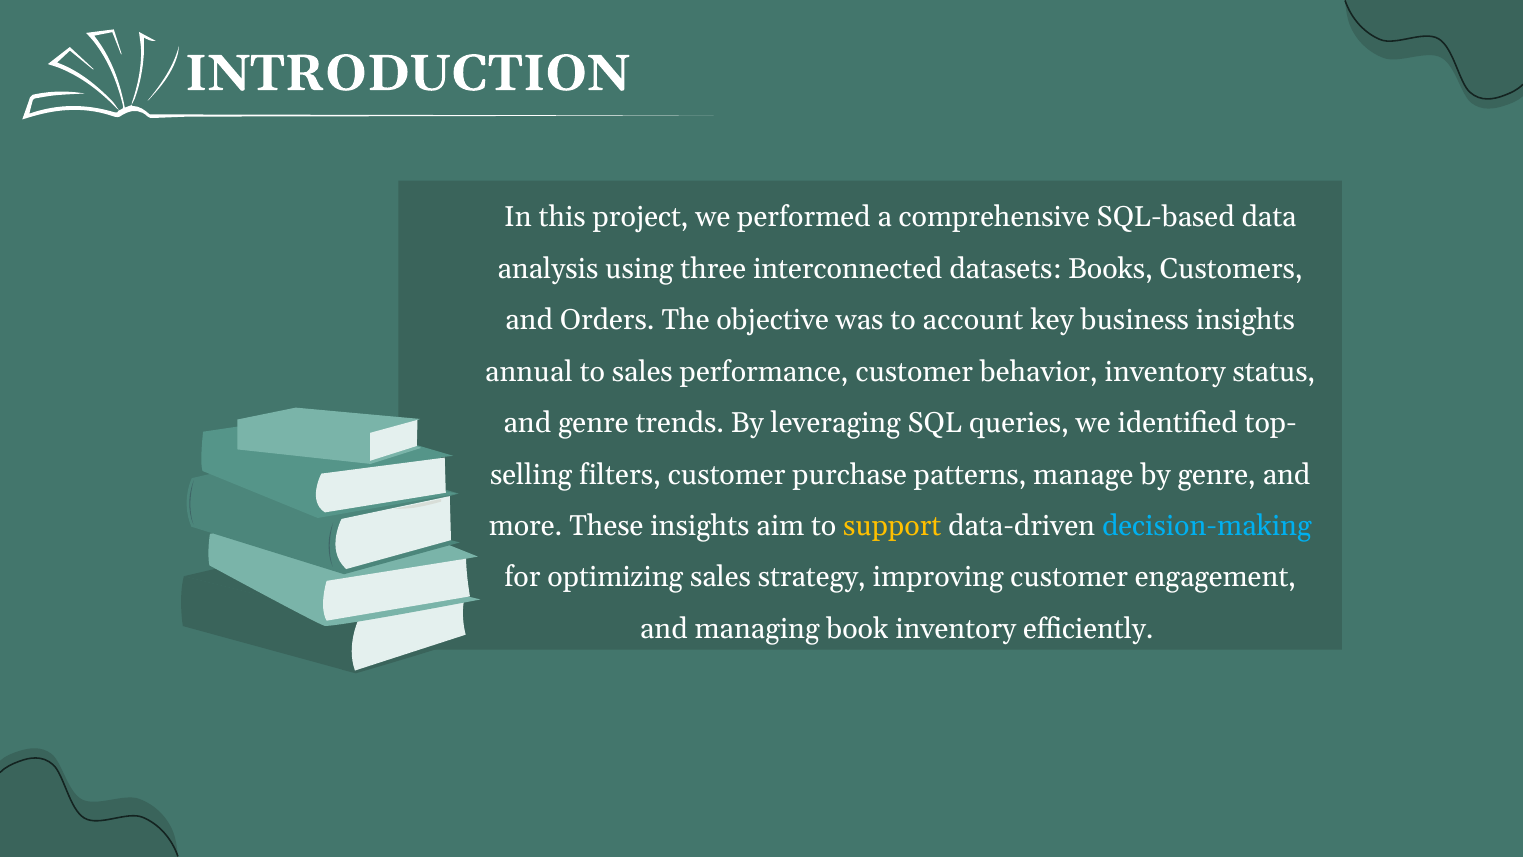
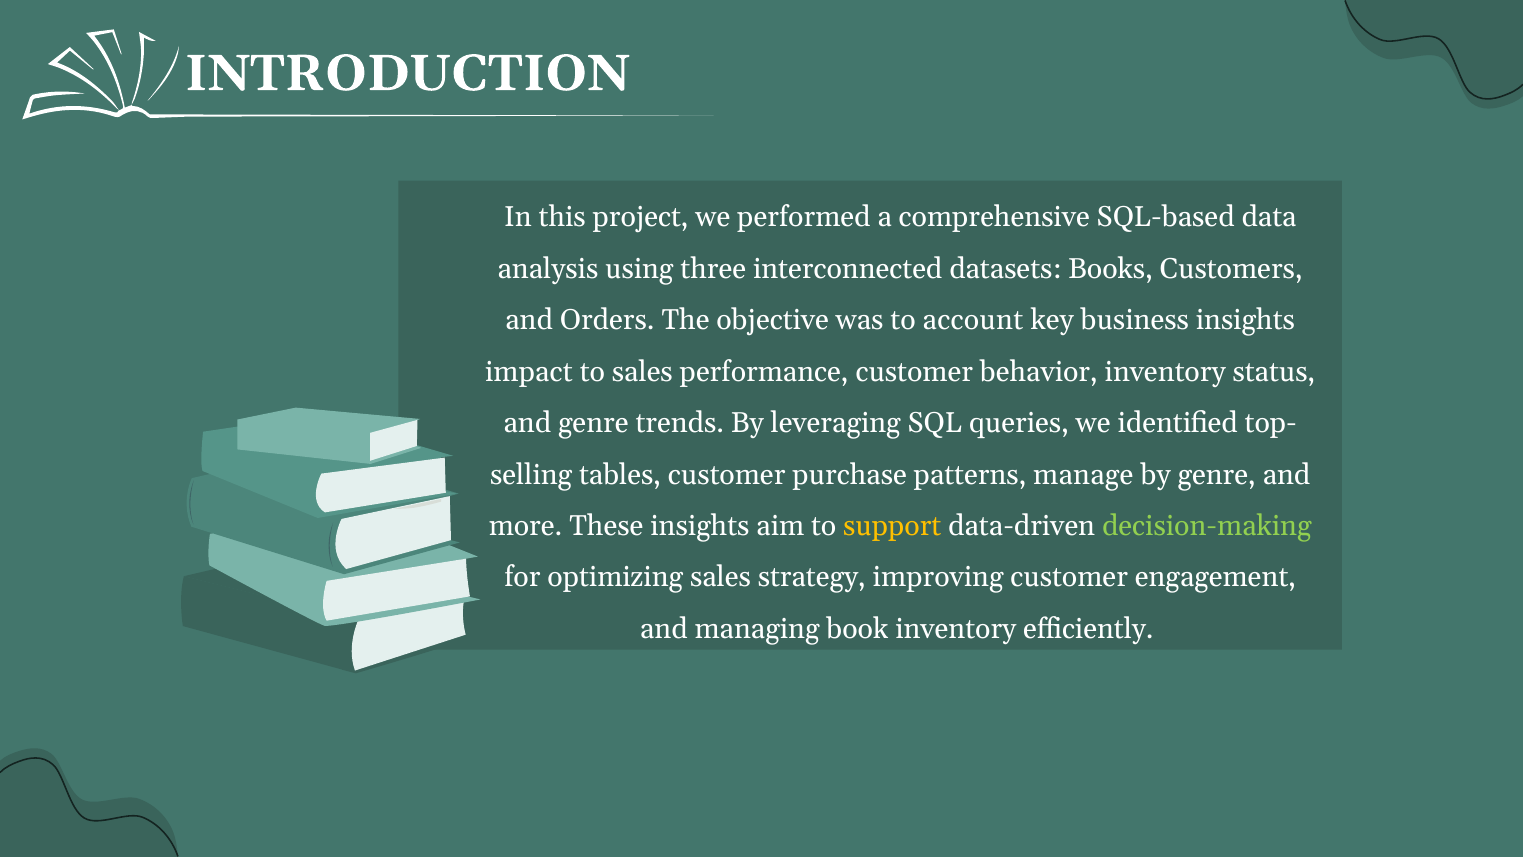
annual: annual -> impact
filters: filters -> tables
decision-making colour: light blue -> light green
